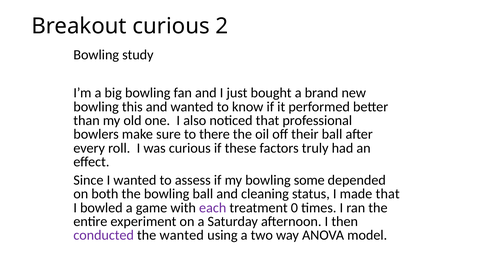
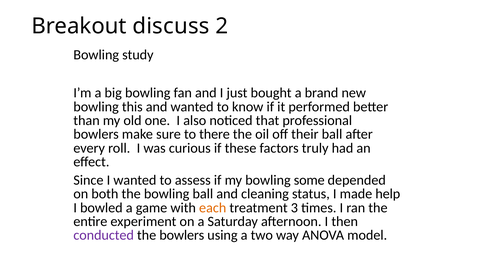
Breakout curious: curious -> discuss
made that: that -> help
each colour: purple -> orange
0: 0 -> 3
the wanted: wanted -> bowlers
